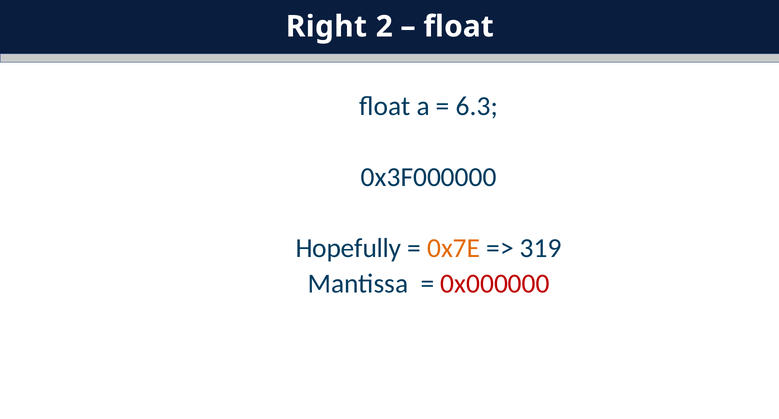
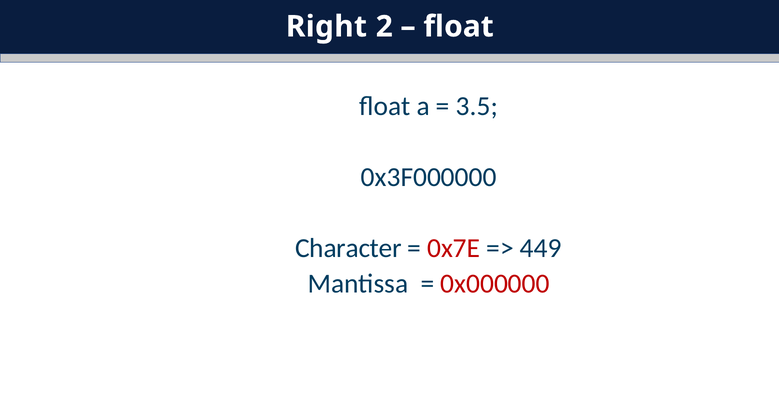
6.3: 6.3 -> 3.5
Hopefully: Hopefully -> Character
0x7E colour: orange -> red
319: 319 -> 449
